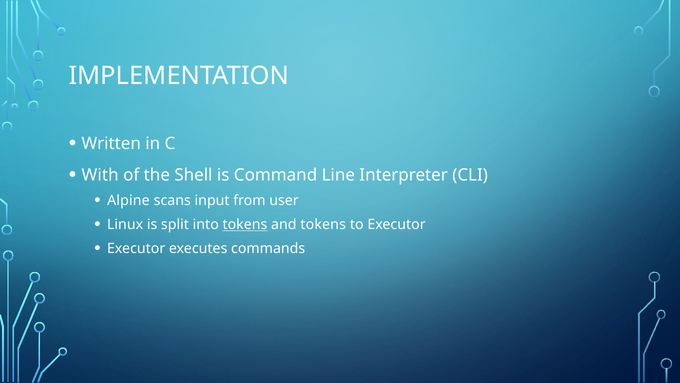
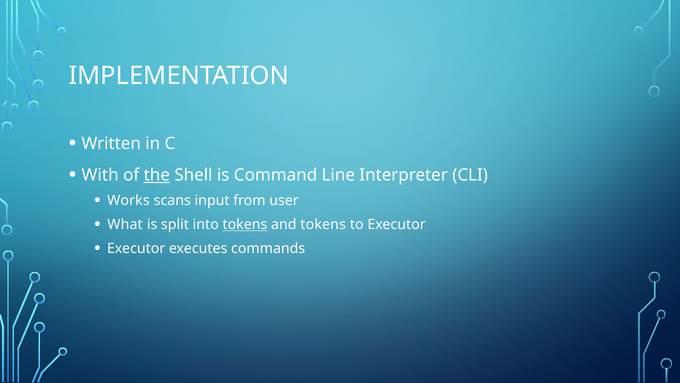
the underline: none -> present
Alpine: Alpine -> Works
Linux: Linux -> What
